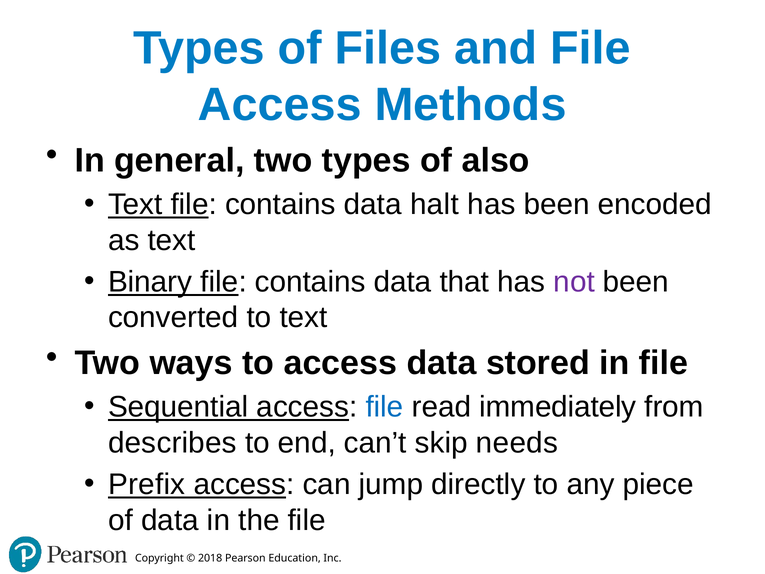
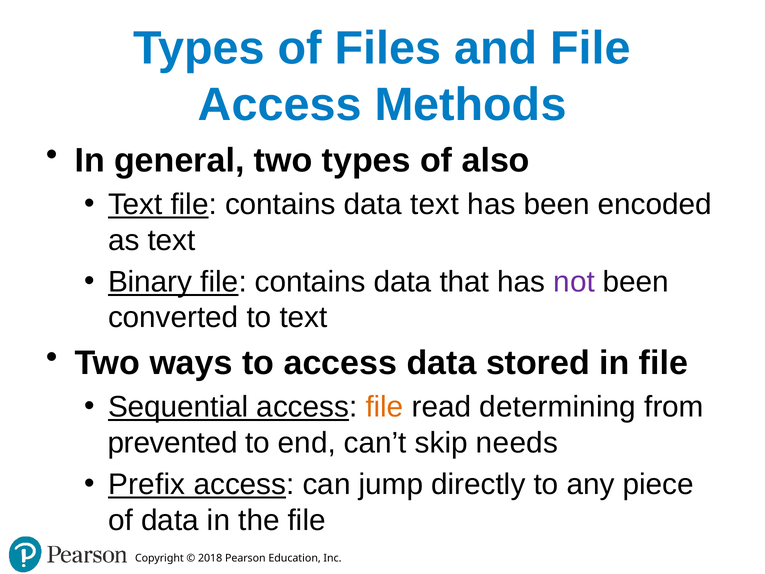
data halt: halt -> text
file at (385, 407) colour: blue -> orange
immediately: immediately -> determining
describes: describes -> prevented
